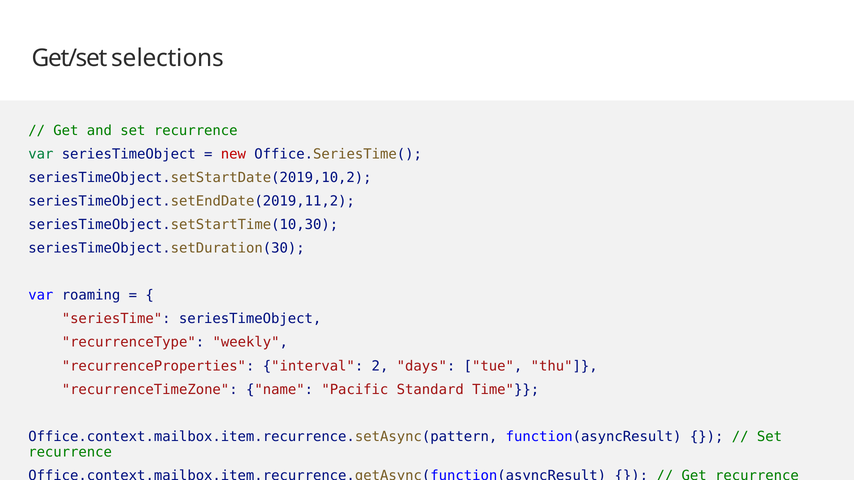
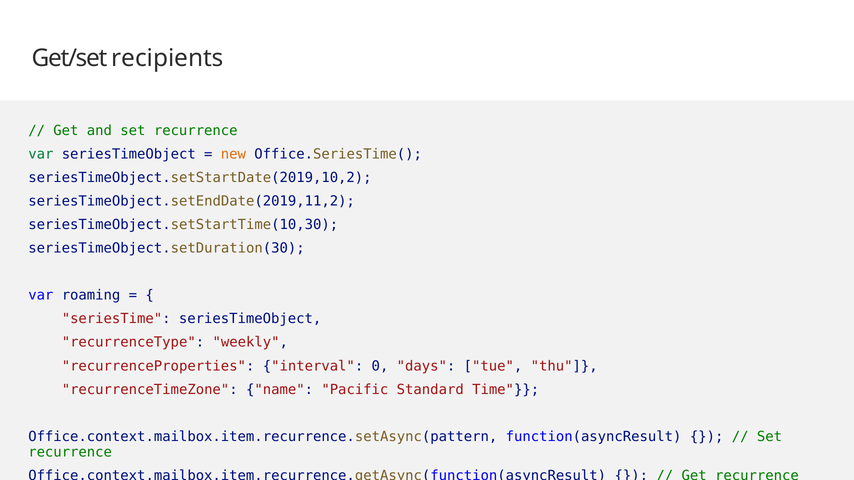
selections: selections -> recipients
new colour: red -> orange
2: 2 -> 0
